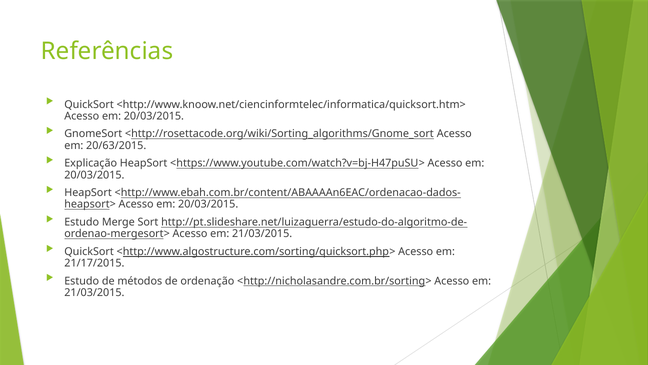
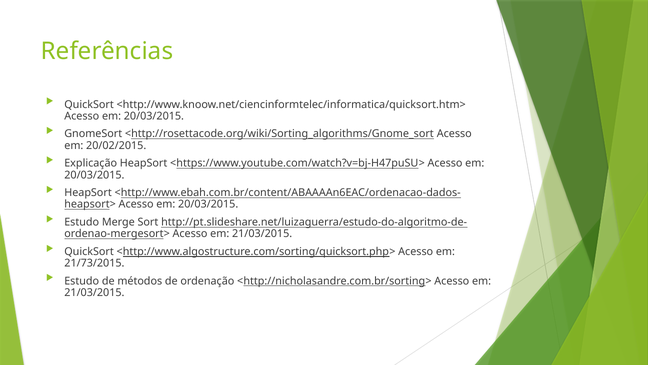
20/63/2015: 20/63/2015 -> 20/02/2015
21/17/2015: 21/17/2015 -> 21/73/2015
